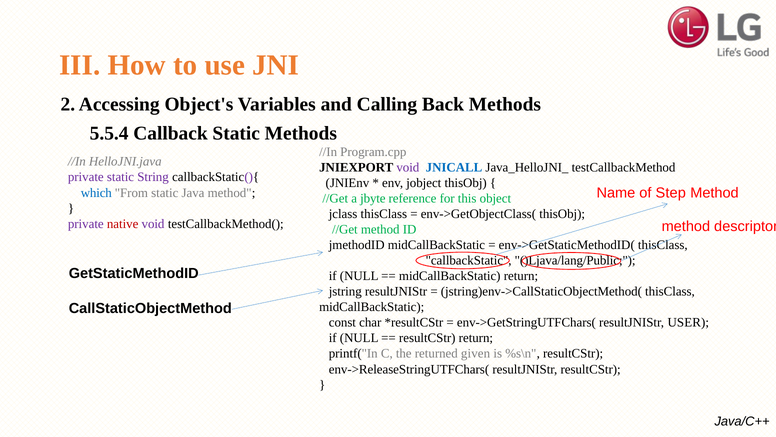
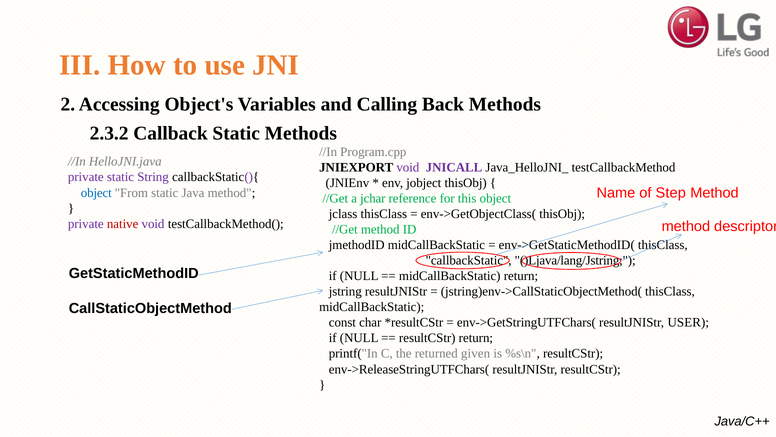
5.5.4: 5.5.4 -> 2.3.2
JNICALL colour: blue -> purple
which at (96, 193): which -> object
jbyte: jbyte -> jchar
)Ljava/lang/Public: )Ljava/lang/Public -> )Ljava/lang/Jstring
